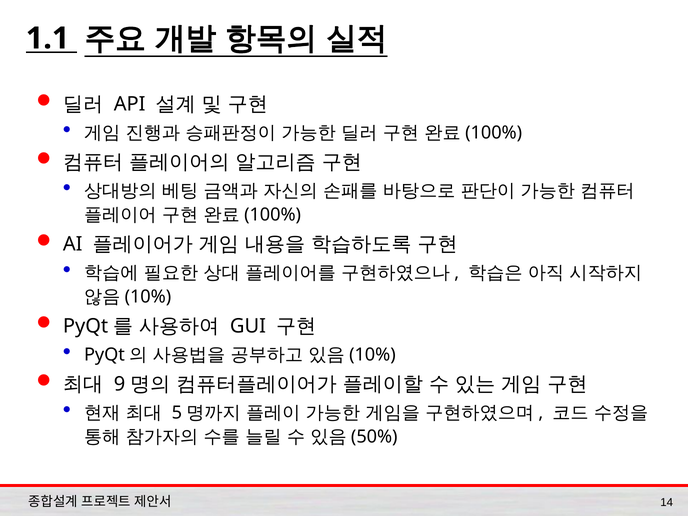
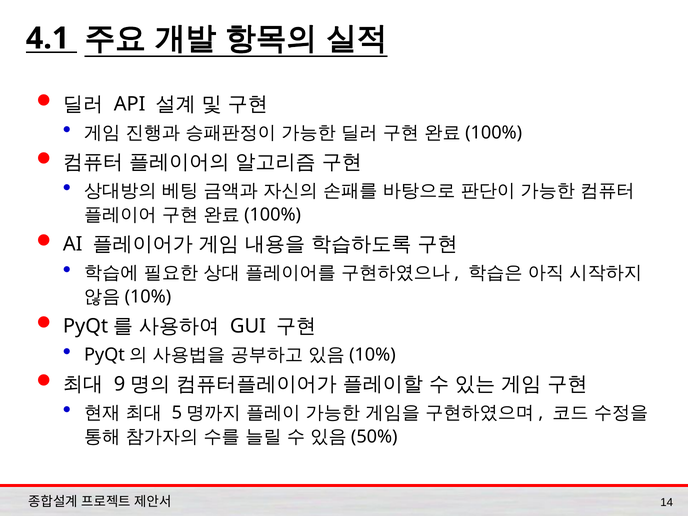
1.1: 1.1 -> 4.1
